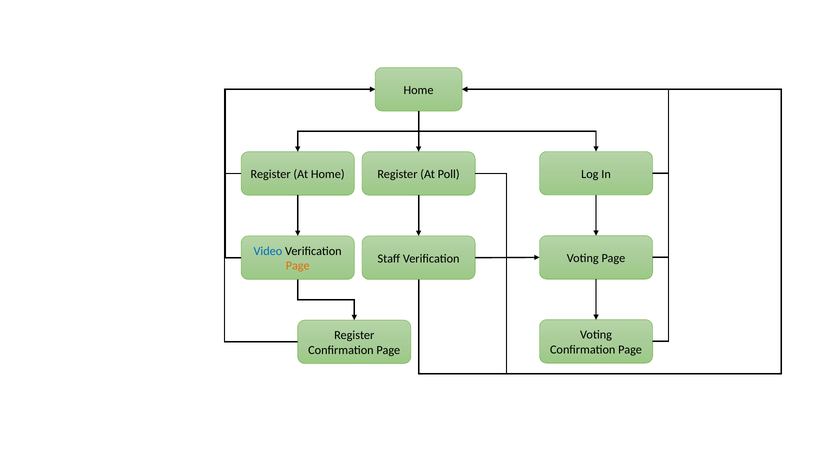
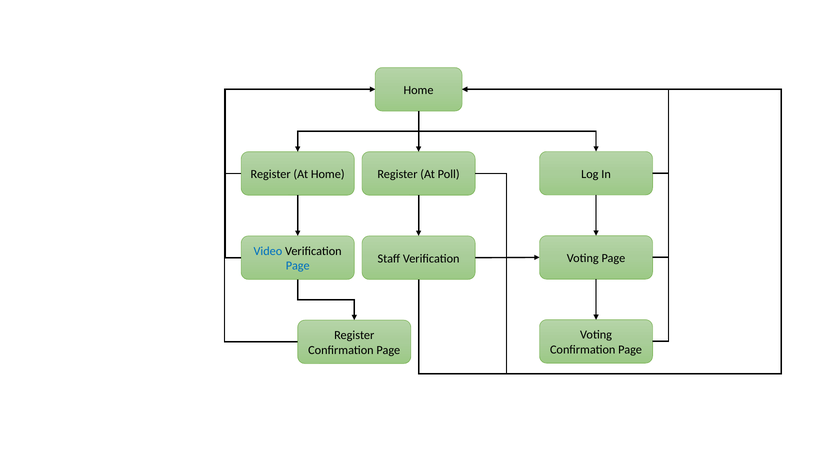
Page at (298, 266) colour: orange -> blue
